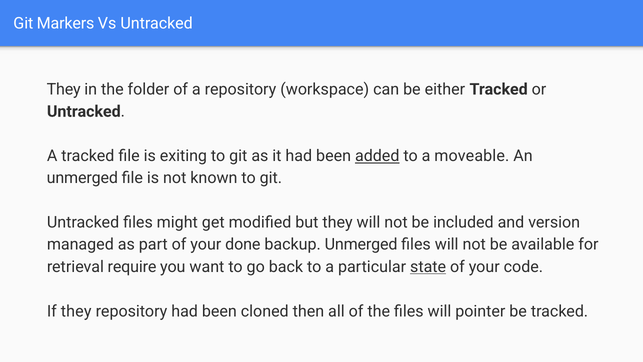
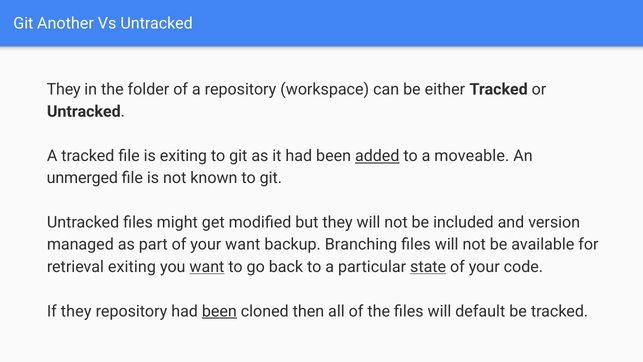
Markers: Markers -> Another
your done: done -> want
backup Unmerged: Unmerged -> Branching
retrieval require: require -> exiting
want at (207, 267) underline: none -> present
been at (219, 311) underline: none -> present
pointer: pointer -> default
